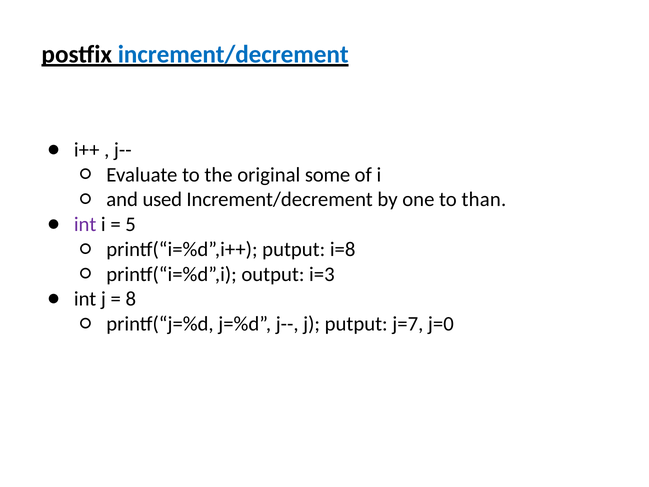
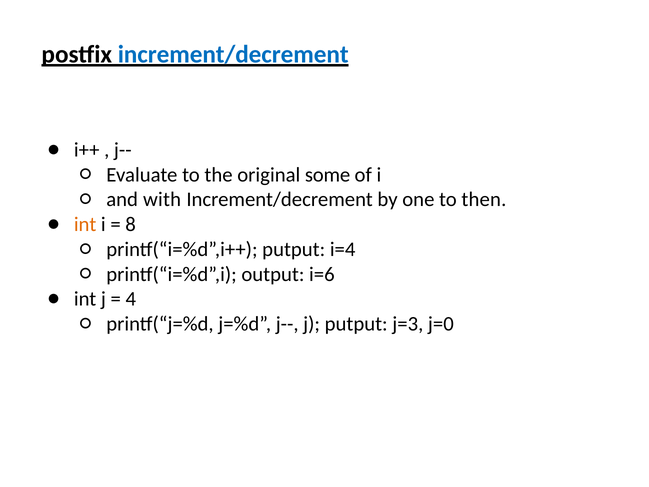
used: used -> with
than: than -> then
int at (85, 224) colour: purple -> orange
5: 5 -> 8
i=8: i=8 -> i=4
i=3: i=3 -> i=6
8: 8 -> 4
j=7: j=7 -> j=3
